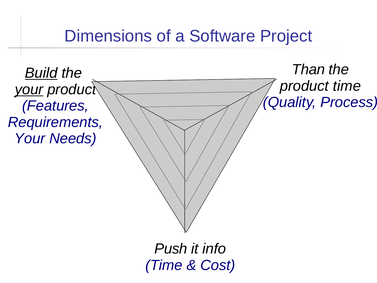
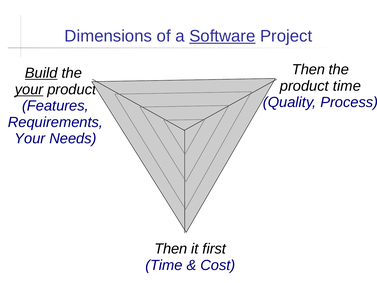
Software underline: none -> present
Than at (308, 70): Than -> Then
Push at (171, 249): Push -> Then
info: info -> first
